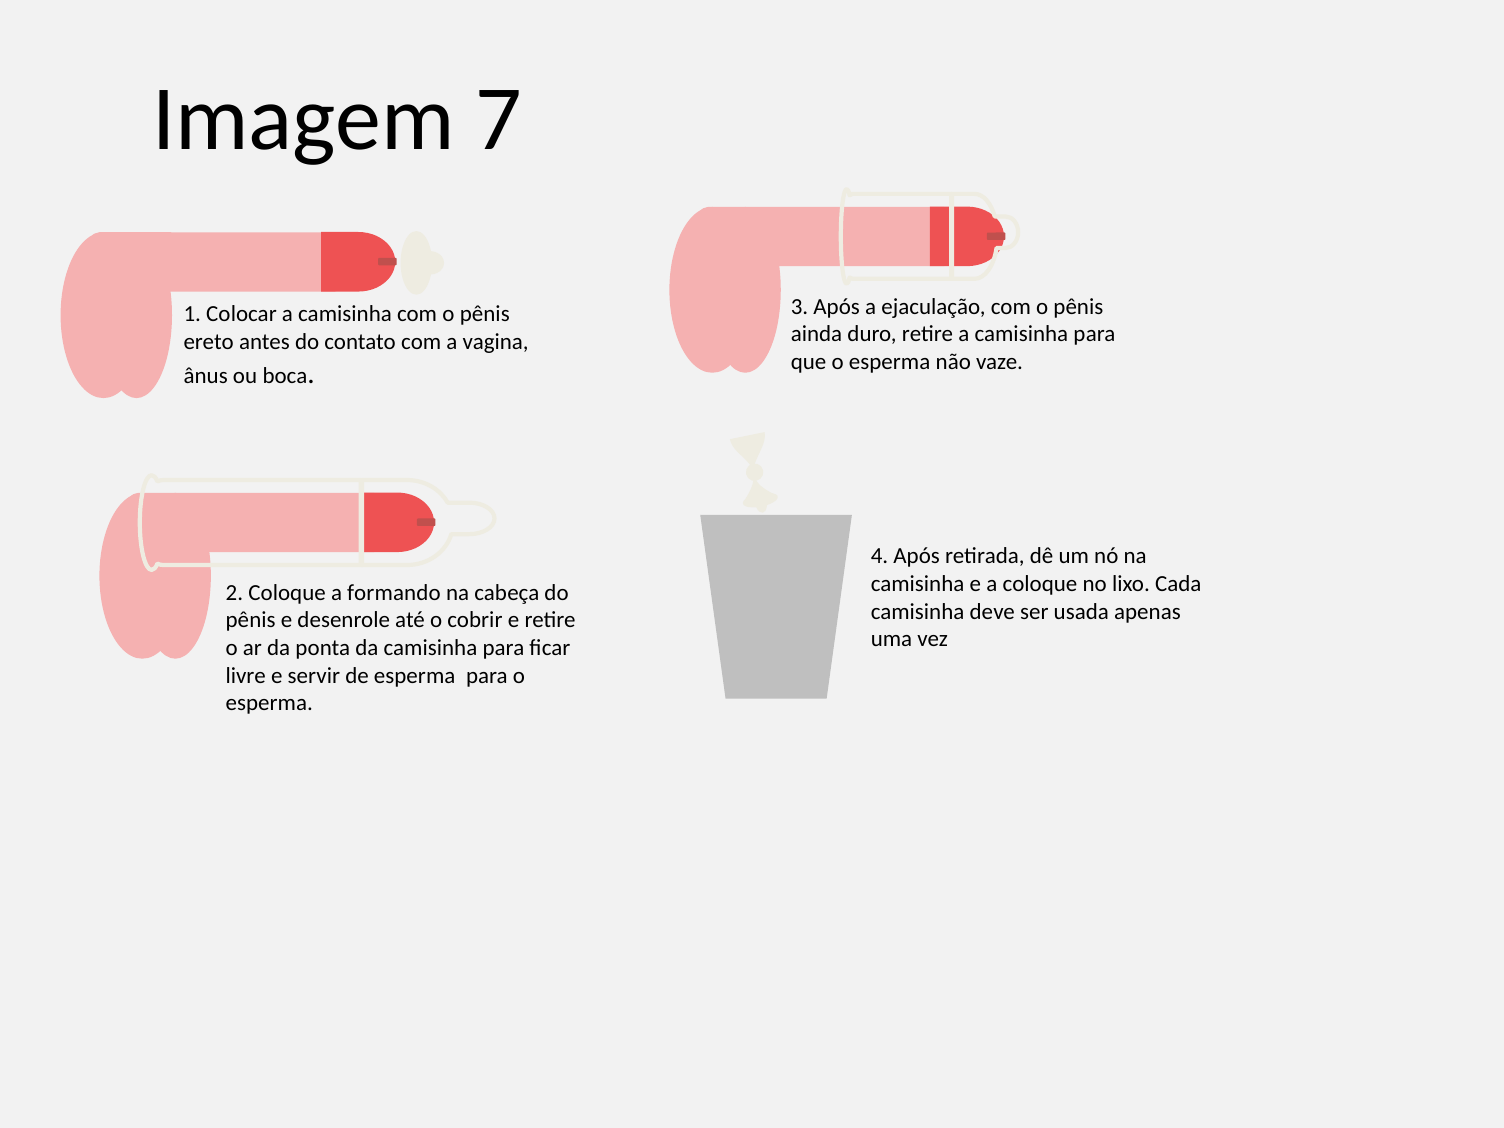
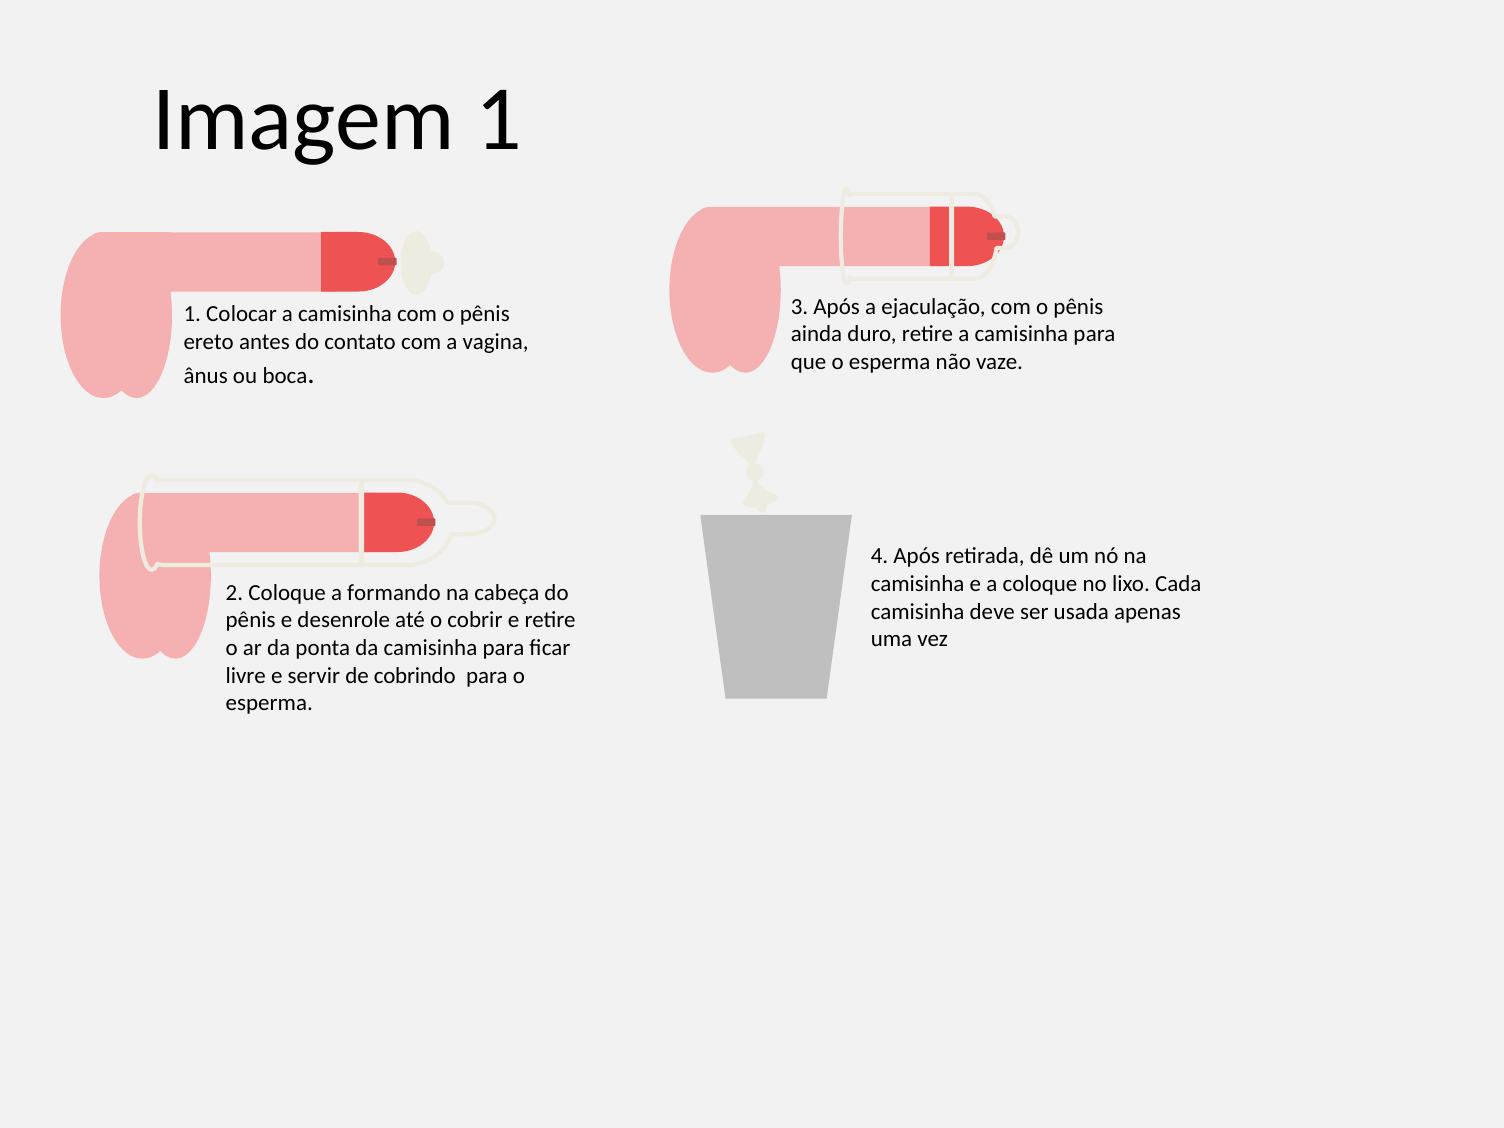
Imagem 7: 7 -> 1
de esperma: esperma -> cobrindo
